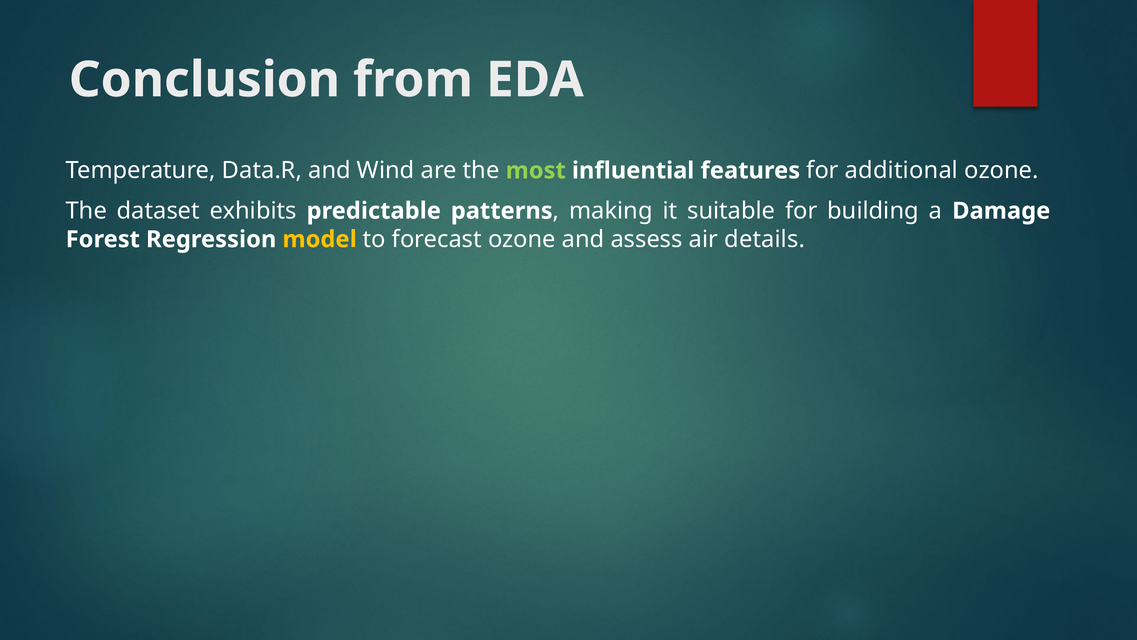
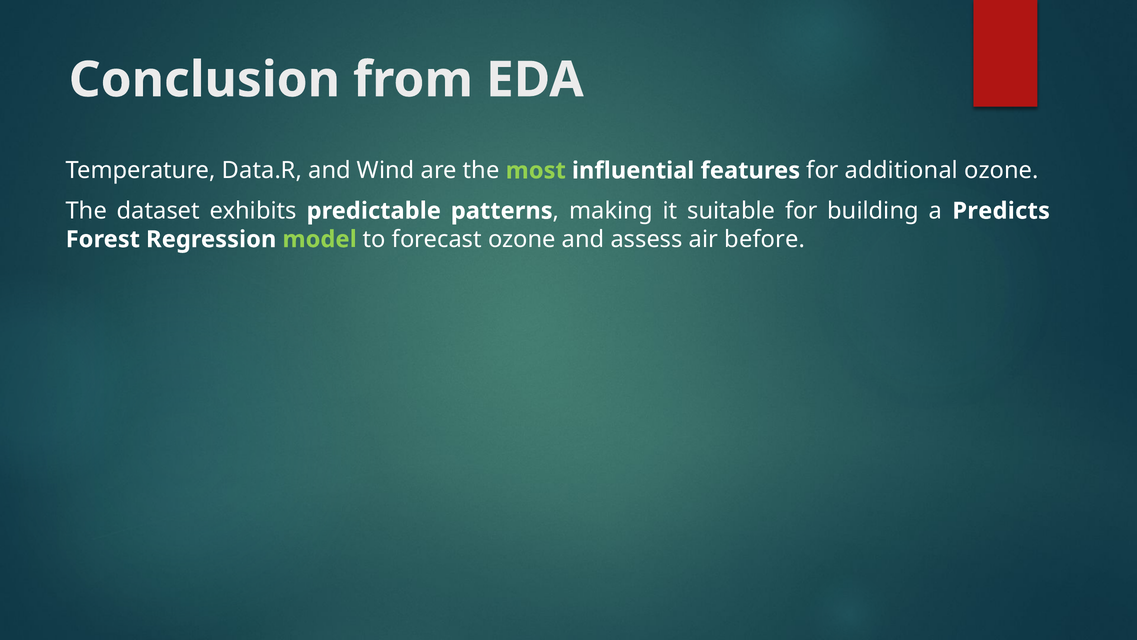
Damage: Damage -> Predicts
model colour: yellow -> light green
details: details -> before
